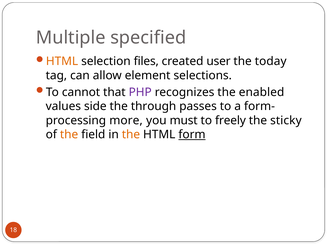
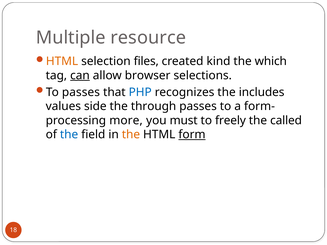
specified: specified -> resource
user: user -> kind
today: today -> which
can underline: none -> present
element: element -> browser
To cannot: cannot -> passes
PHP colour: purple -> blue
enabled: enabled -> includes
sticky: sticky -> called
the at (69, 135) colour: orange -> blue
